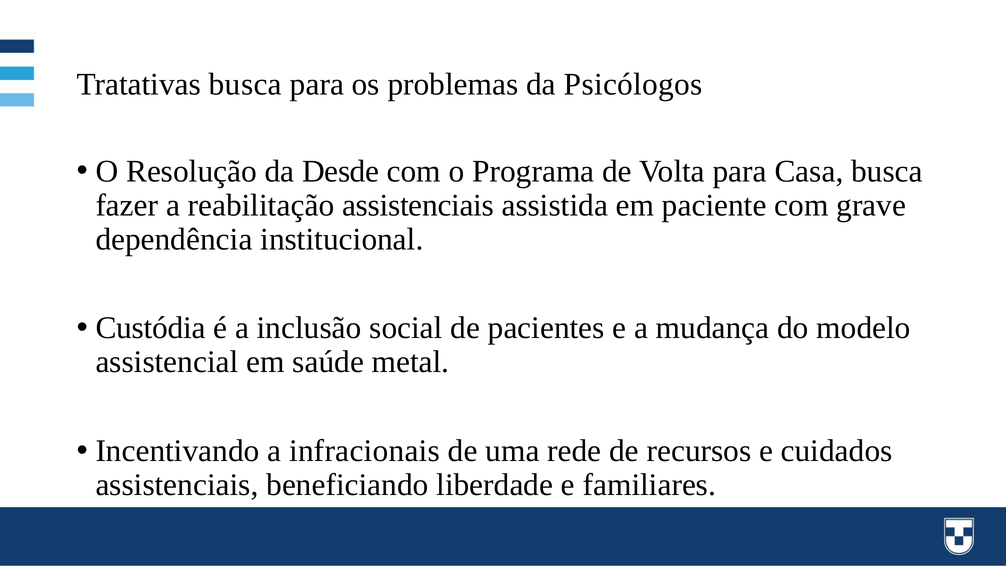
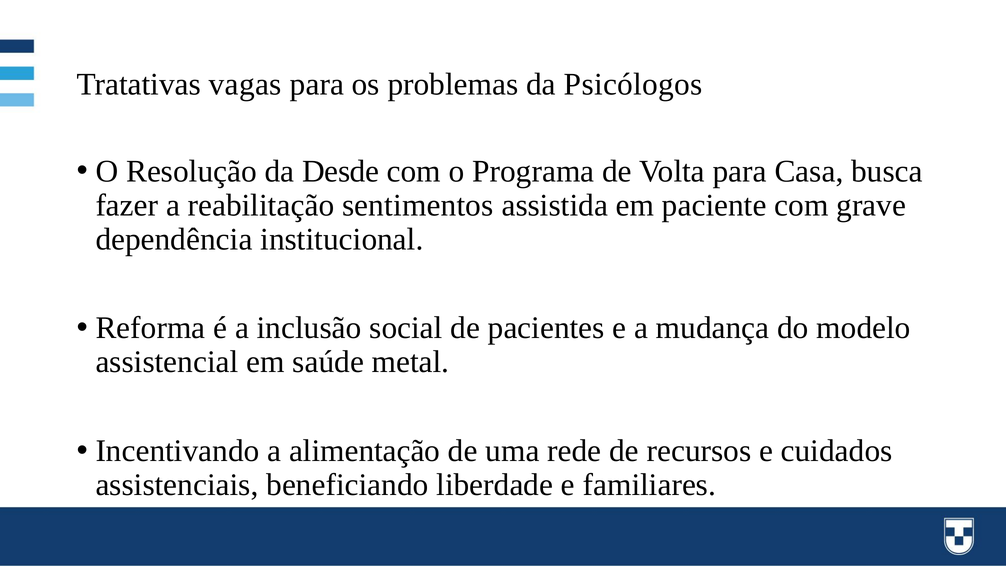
Tratativas busca: busca -> vagas
reabilitação assistenciais: assistenciais -> sentimentos
Custódia: Custódia -> Reforma
infracionais: infracionais -> alimentação
